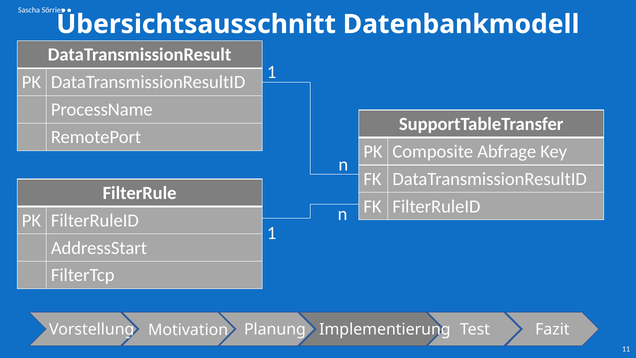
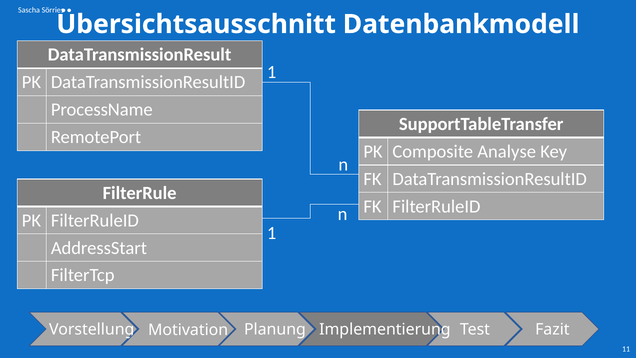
Abfrage: Abfrage -> Analyse
